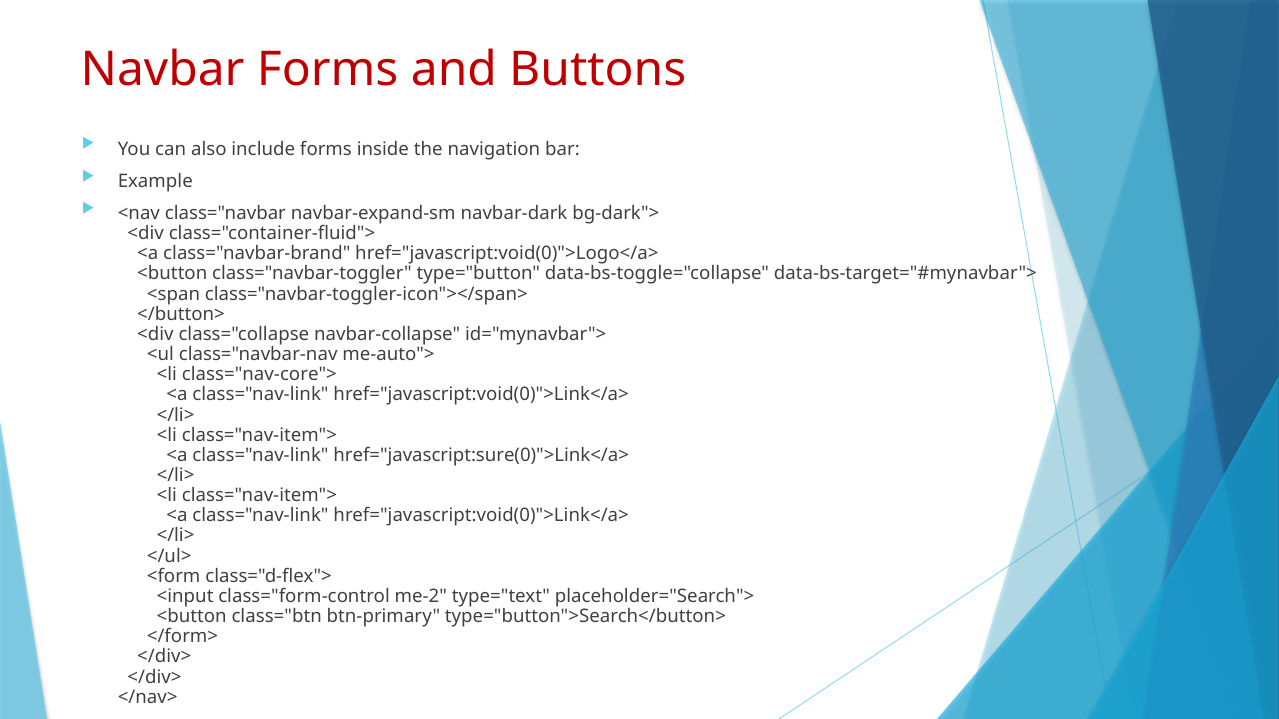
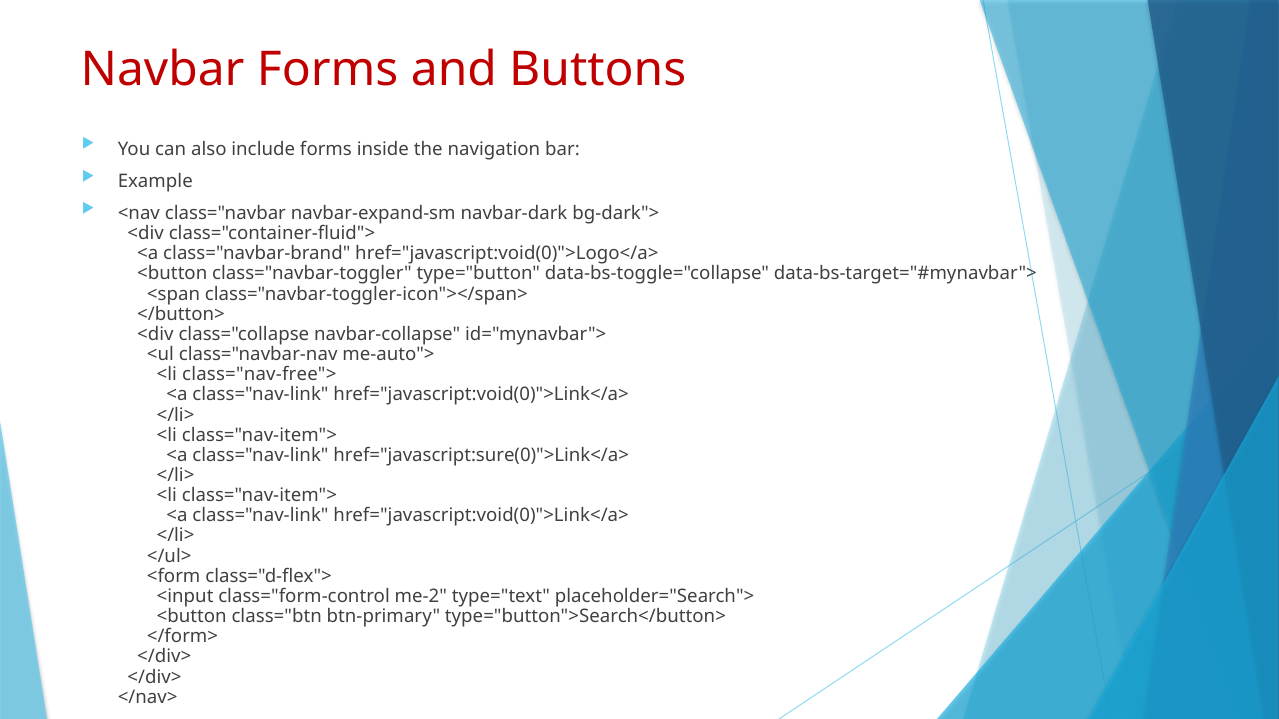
class="nav-core">: class="nav-core"> -> class="nav-free">
